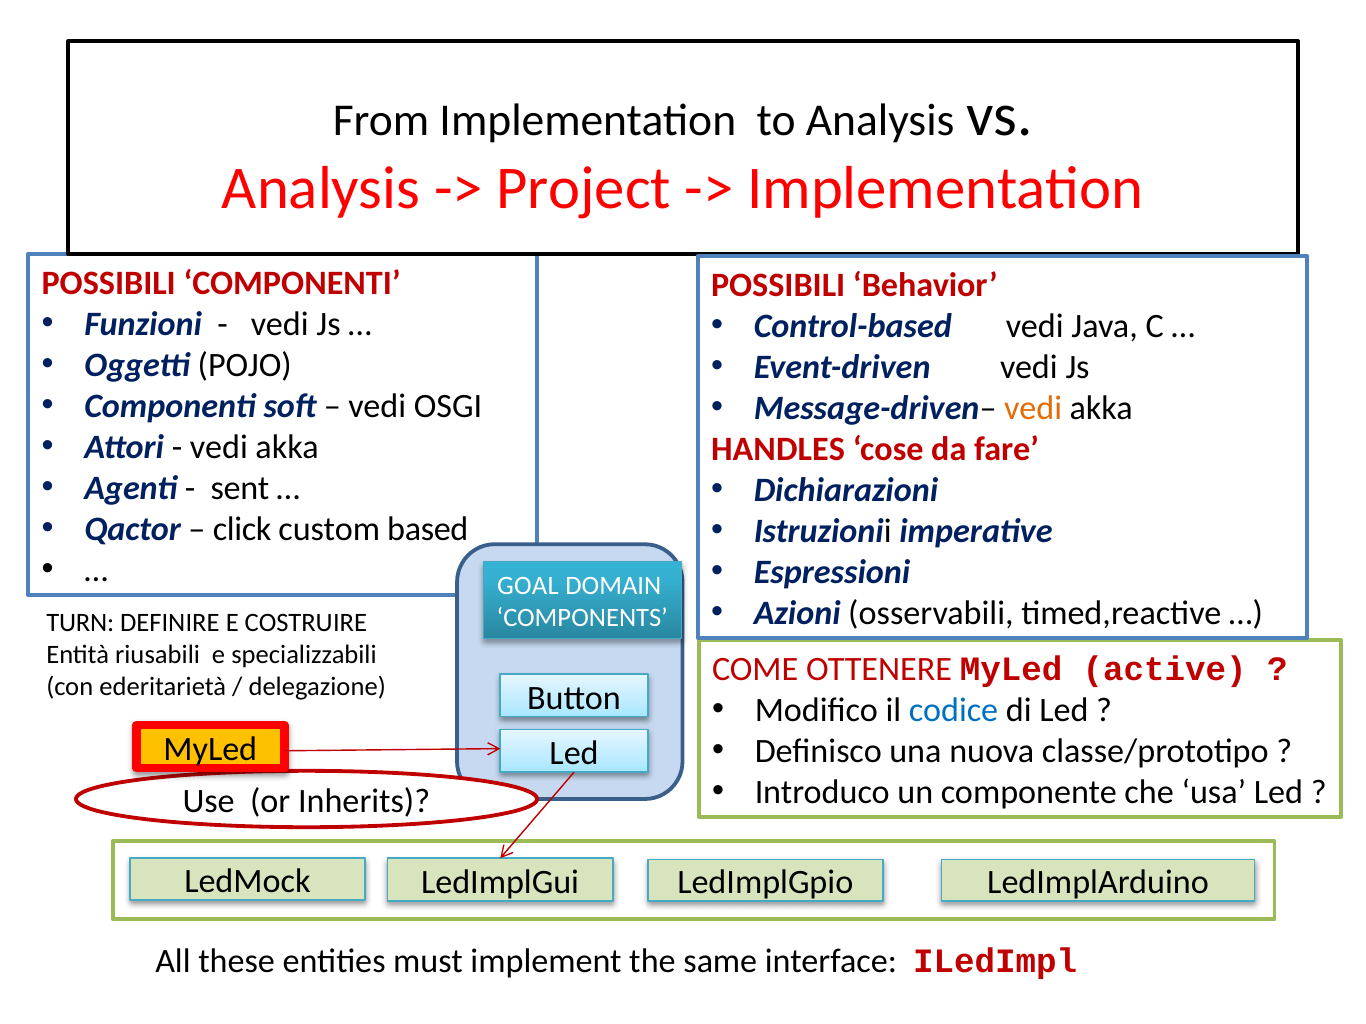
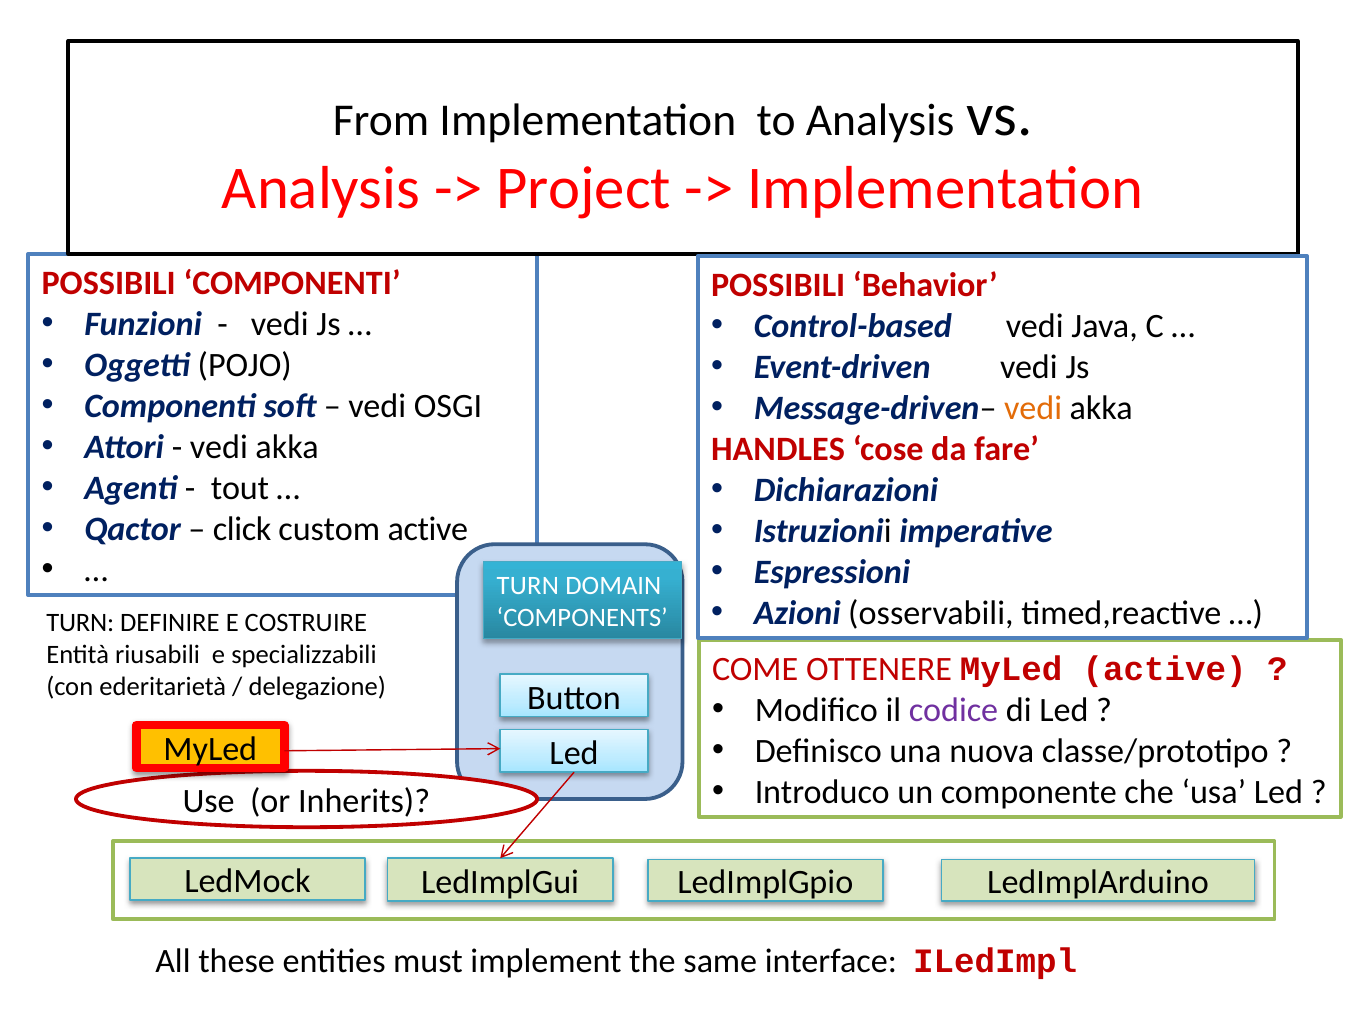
sent: sent -> tout
custom based: based -> active
GOAL at (528, 586): GOAL -> TURN
codice colour: blue -> purple
